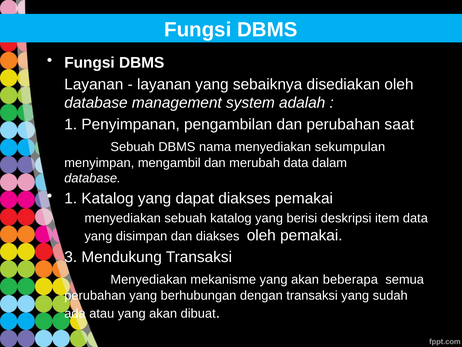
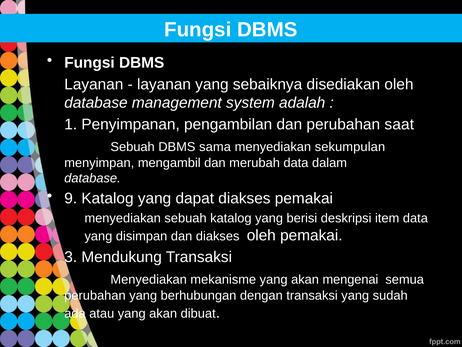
nama: nama -> sama
1 at (71, 198): 1 -> 9
beberapa: beberapa -> mengenai
